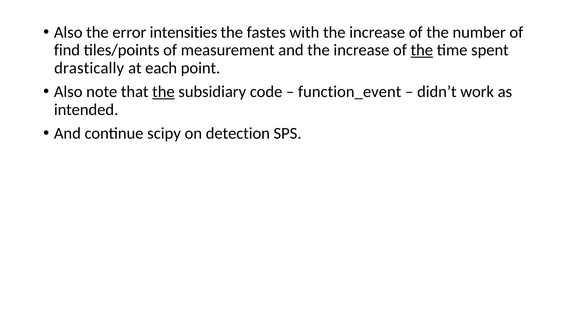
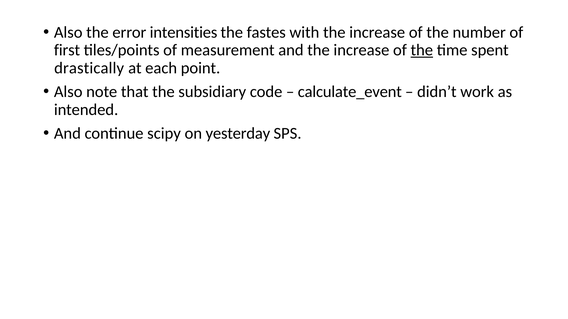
find: find -> first
the at (163, 92) underline: present -> none
function_event: function_event -> calculate_event
detection: detection -> yesterday
